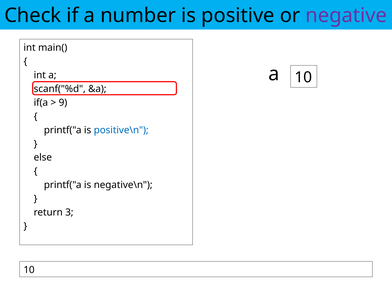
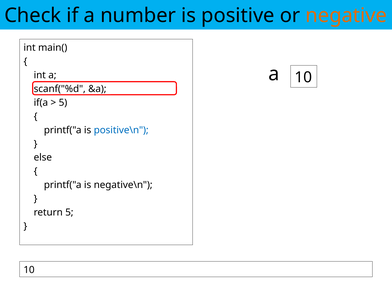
negative colour: purple -> orange
9 at (63, 103): 9 -> 5
return 3: 3 -> 5
